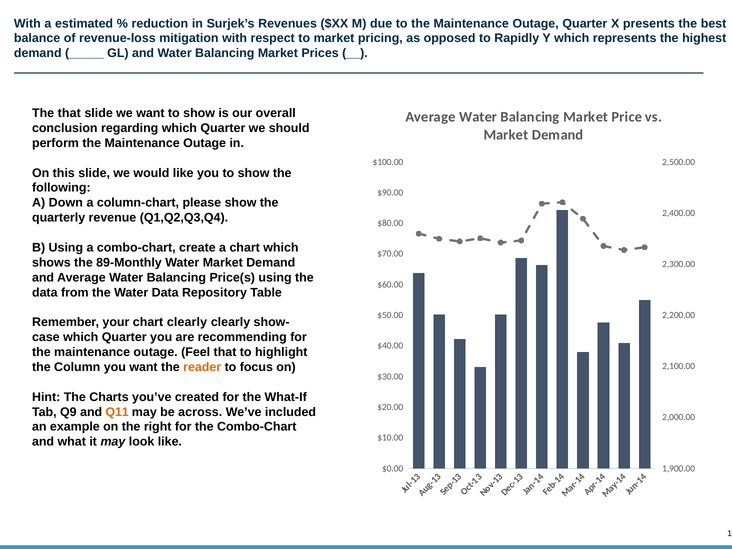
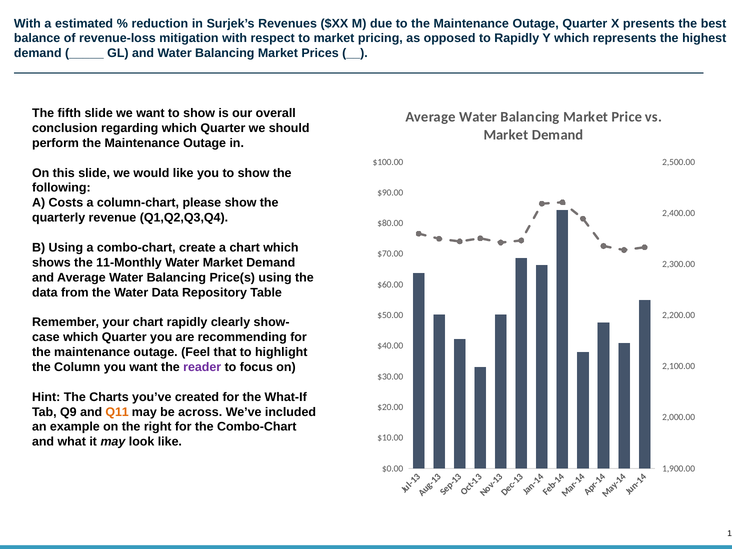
The that: that -> fifth
Down: Down -> Costs
89-Monthly: 89-Monthly -> 11-Monthly
chart clearly: clearly -> rapidly
reader colour: orange -> purple
